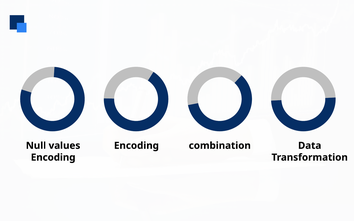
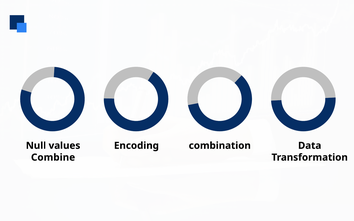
Encoding at (53, 158): Encoding -> Combine
